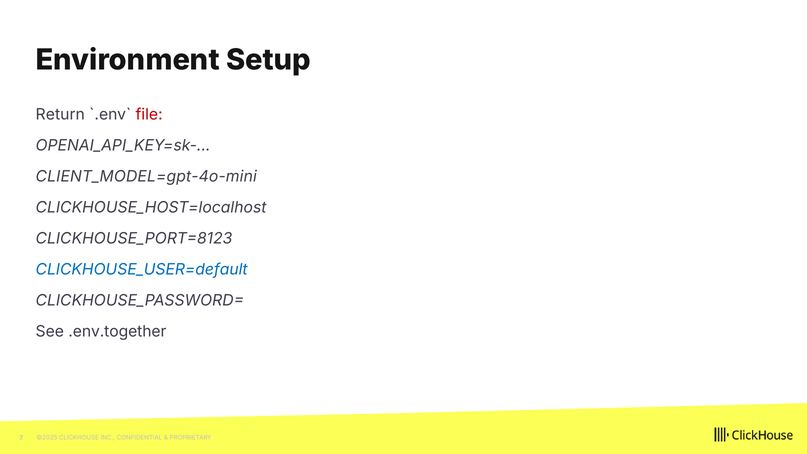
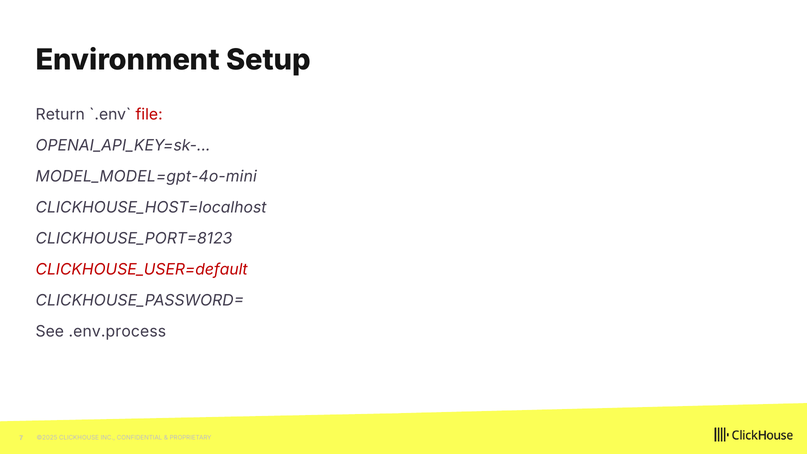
CLIENT_MODEL=gpt-4o-mini: CLIENT_MODEL=gpt-4o-mini -> MODEL_MODEL=gpt-4o-mini
CLICKHOUSE_USER=default colour: blue -> red
.env.together: .env.together -> .env.process
